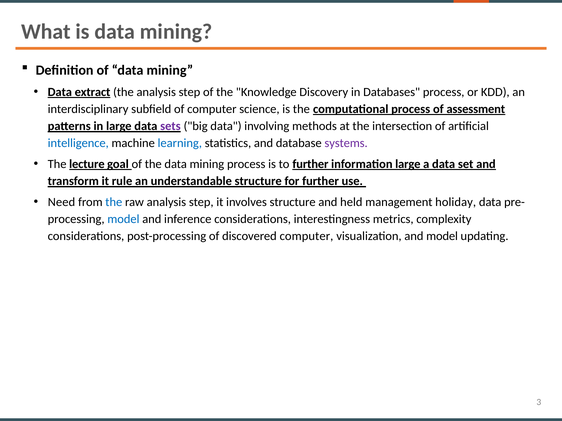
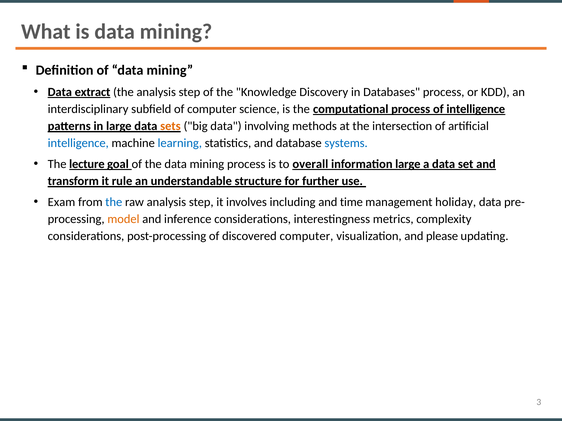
of assessment: assessment -> intelligence
sets colour: purple -> orange
systems colour: purple -> blue
to further: further -> overall
Need: Need -> Exam
involves structure: structure -> including
held: held -> time
model at (123, 219) colour: blue -> orange
and model: model -> please
